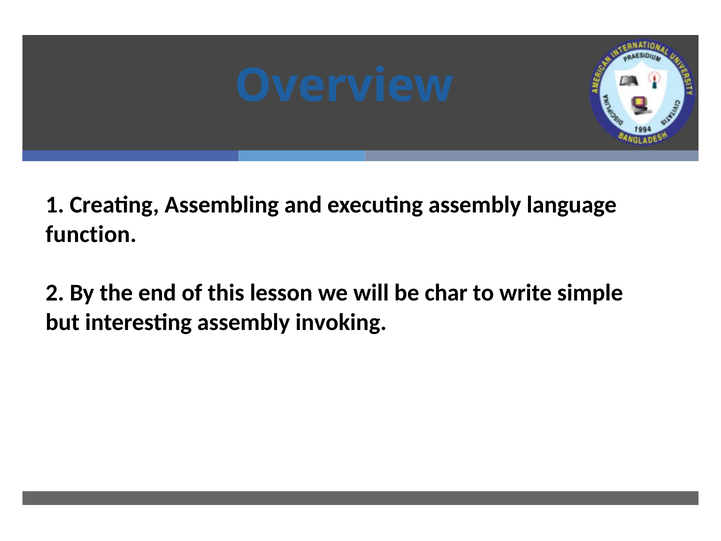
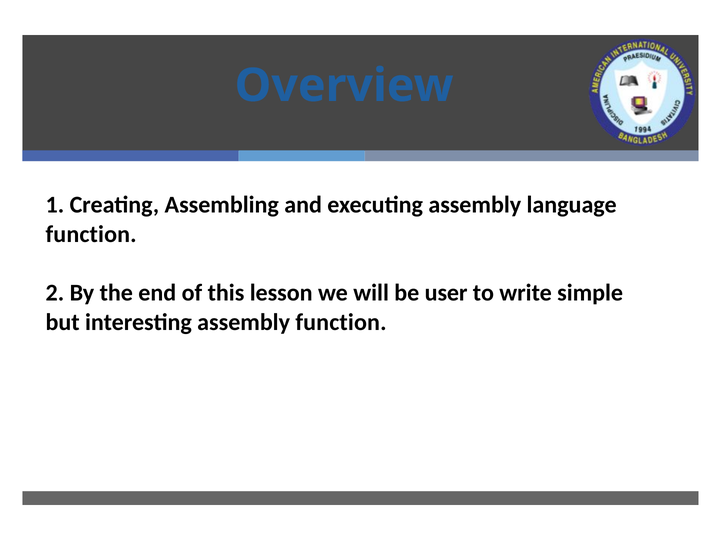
char: char -> user
assembly invoking: invoking -> function
